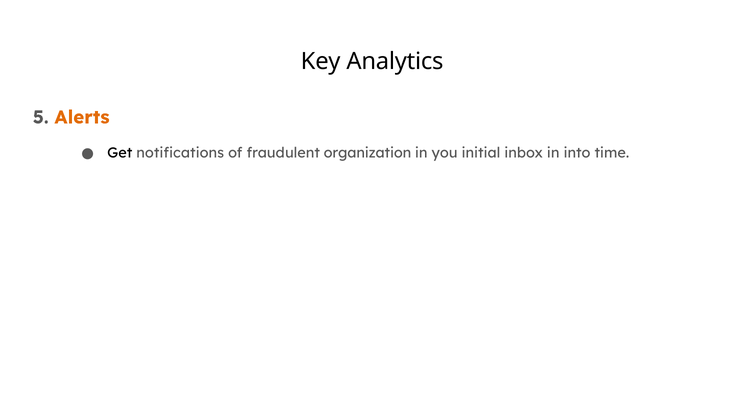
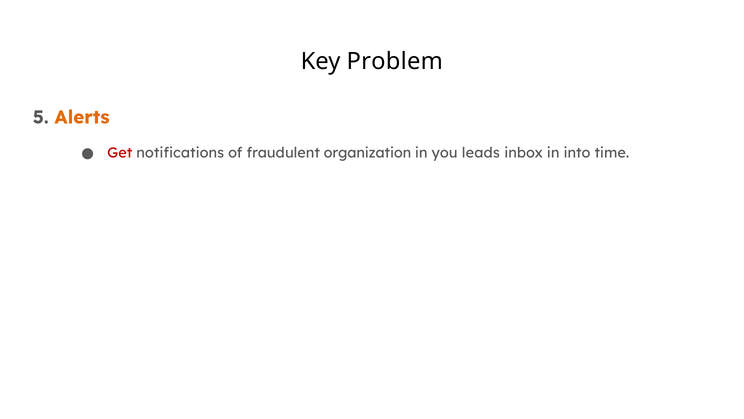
Analytics: Analytics -> Problem
Get colour: black -> red
initial: initial -> leads
